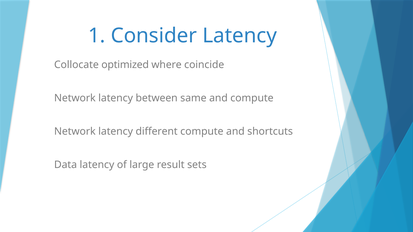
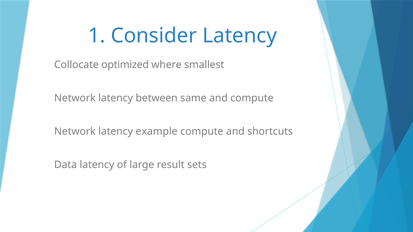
coincide: coincide -> smallest
different: different -> example
